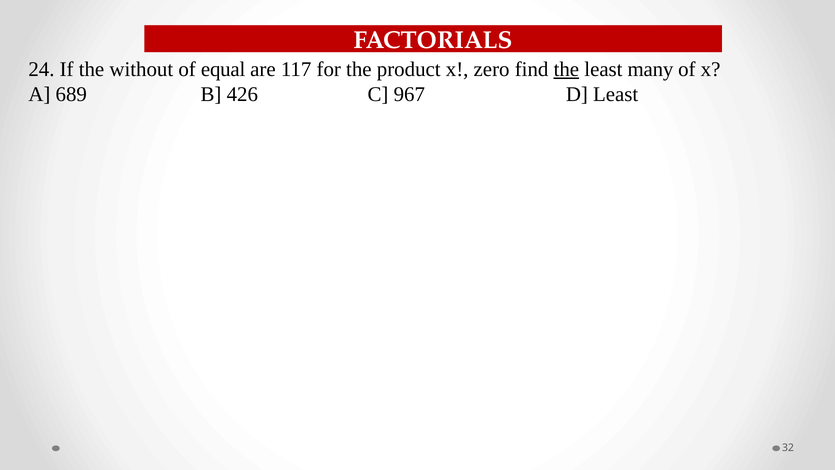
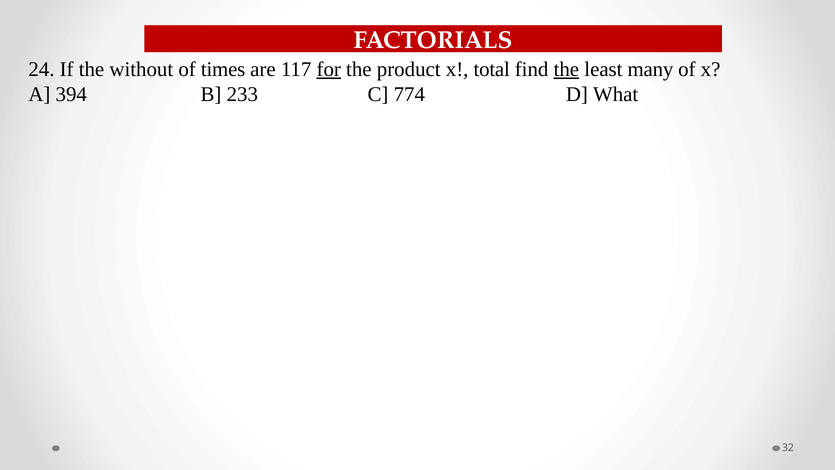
equal: equal -> times
for underline: none -> present
zero: zero -> total
689: 689 -> 394
426: 426 -> 233
967: 967 -> 774
D Least: Least -> What
